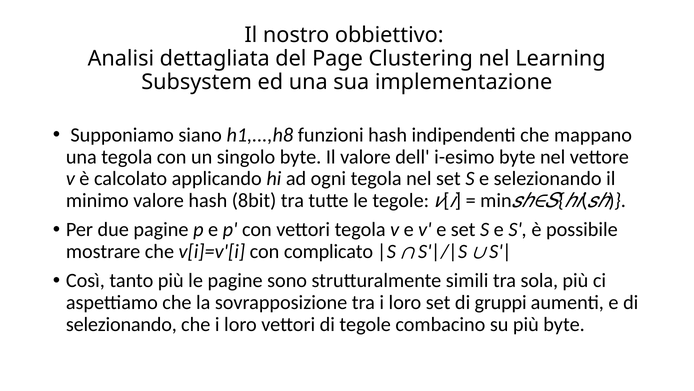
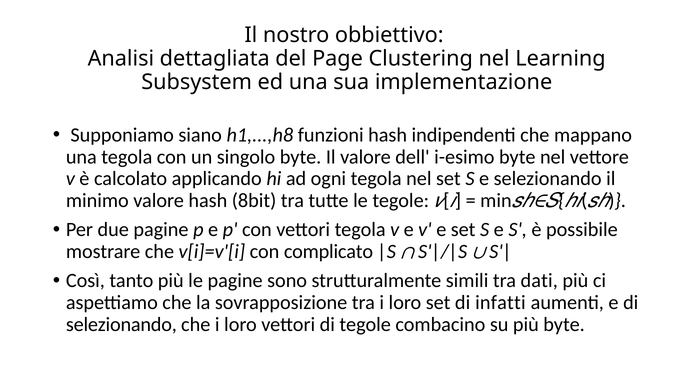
sola: sola -> dati
gruppi: gruppi -> infatti
